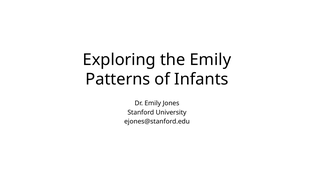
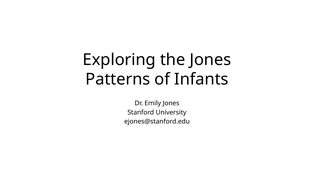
the Emily: Emily -> Jones
